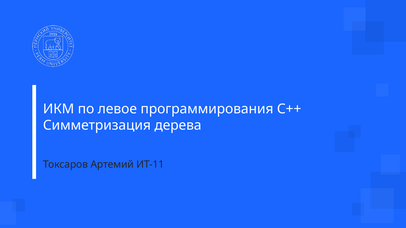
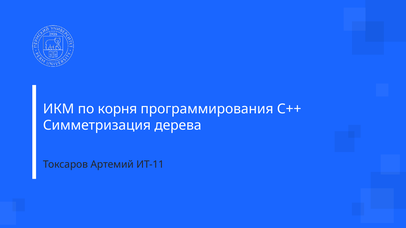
левое: левое -> корня
